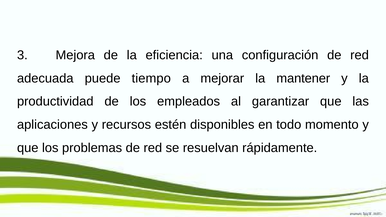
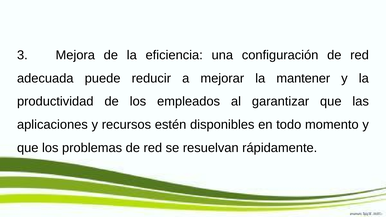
tiempo: tiempo -> reducir
